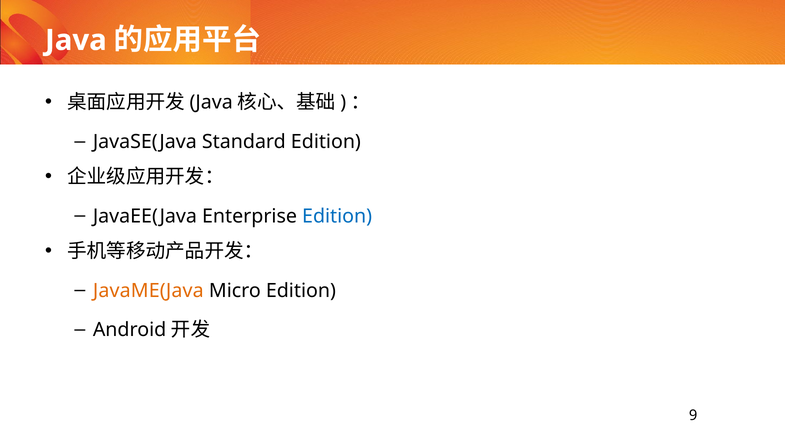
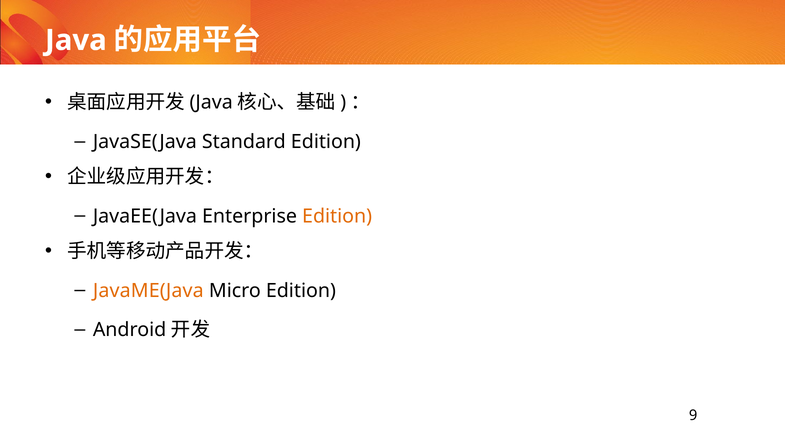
Edition at (337, 216) colour: blue -> orange
